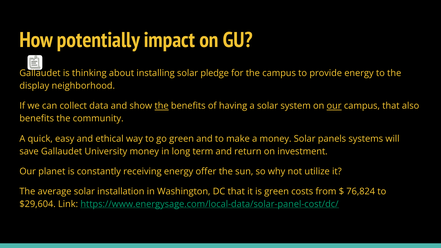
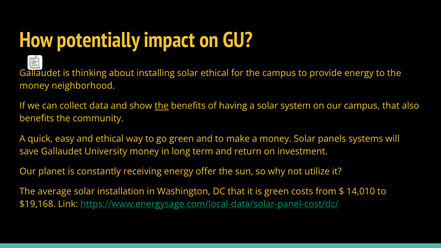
solar pledge: pledge -> ethical
display at (34, 86): display -> money
our at (334, 106) underline: present -> none
76,824: 76,824 -> 14,010
$29,604: $29,604 -> $19,168
